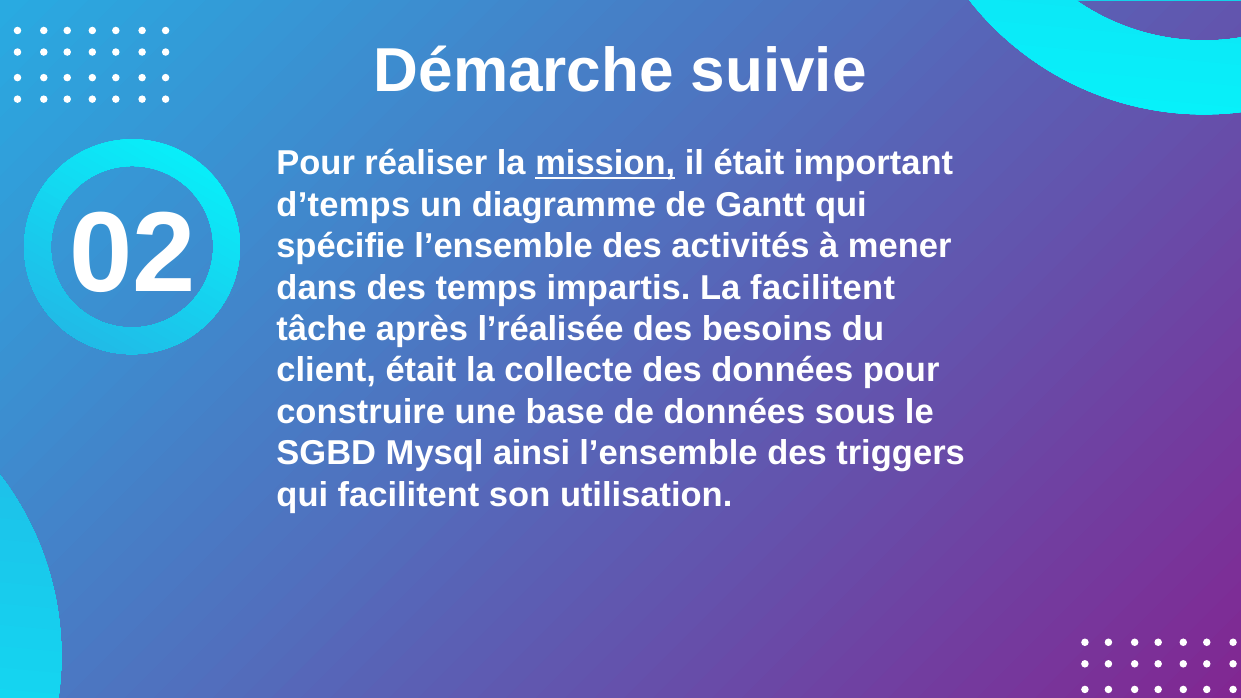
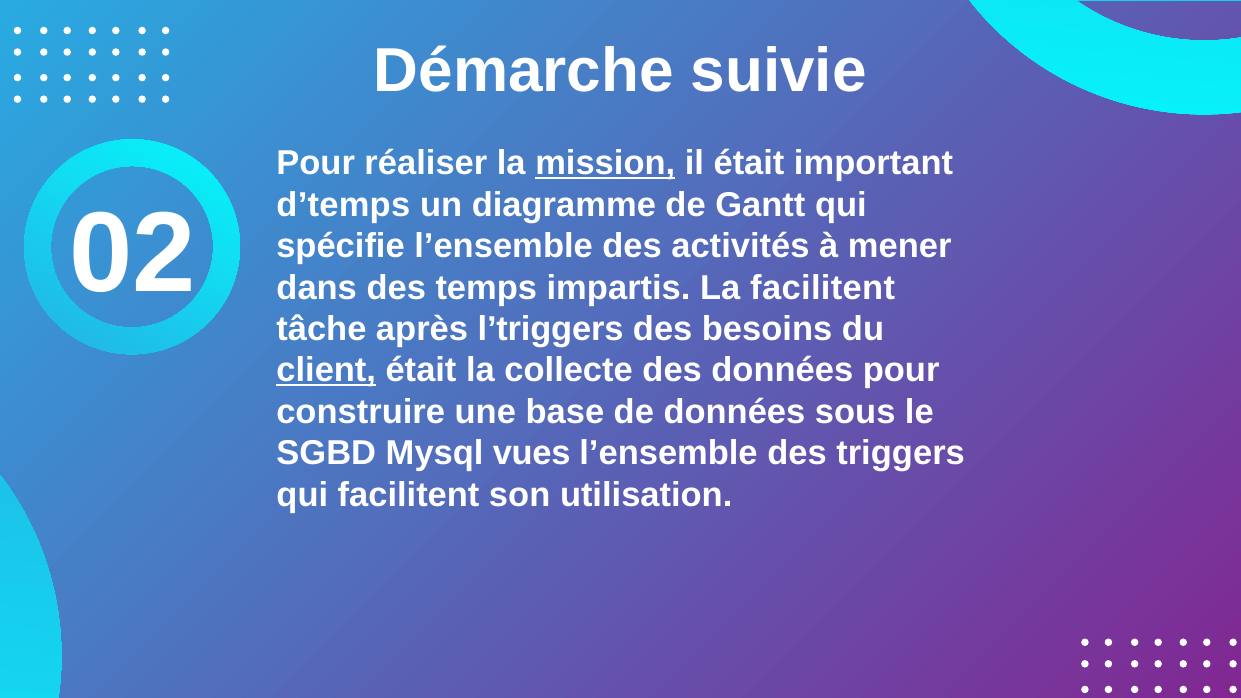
l’réalisée: l’réalisée -> l’triggers
client underline: none -> present
ainsi: ainsi -> vues
